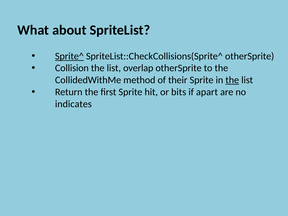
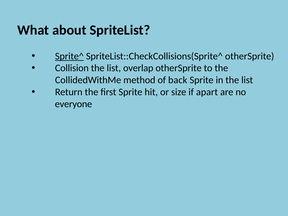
their: their -> back
the at (232, 80) underline: present -> none
bits: bits -> size
indicates: indicates -> everyone
